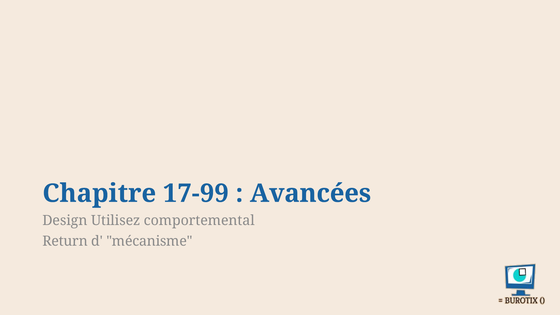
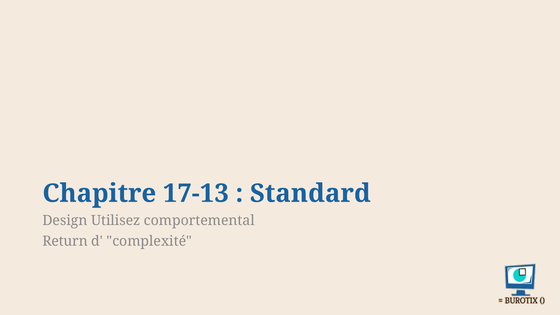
17-99: 17-99 -> 17-13
Avancées: Avancées -> Standard
mécanisme: mécanisme -> complexité
